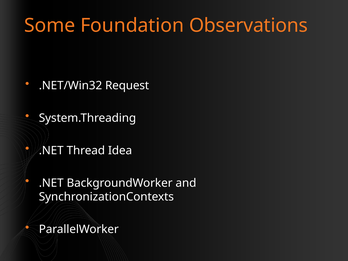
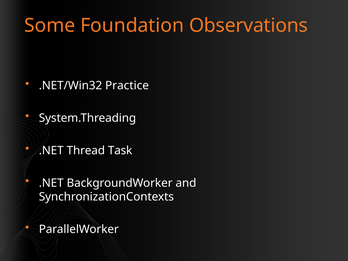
Request: Request -> Practice
Idea: Idea -> Task
